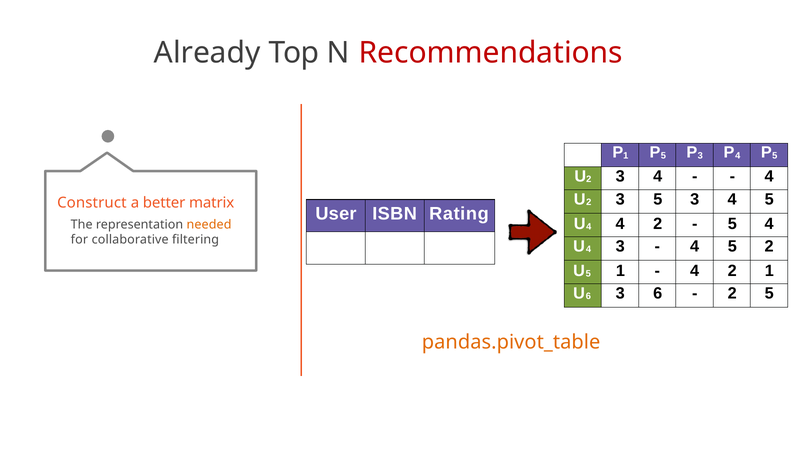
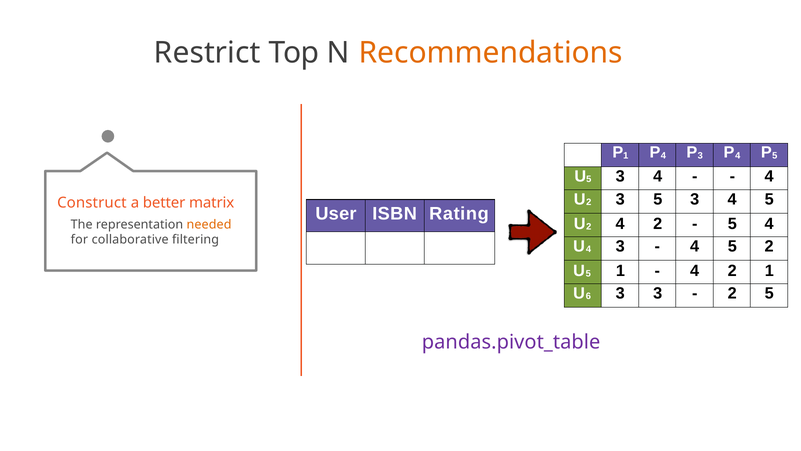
Already: Already -> Restrict
Recommendations colour: red -> orange
5 at (663, 155): 5 -> 4
2 at (589, 179): 2 -> 5
4 at (589, 227): 4 -> 2
3 6: 6 -> 3
pandas.pivot_table colour: orange -> purple
